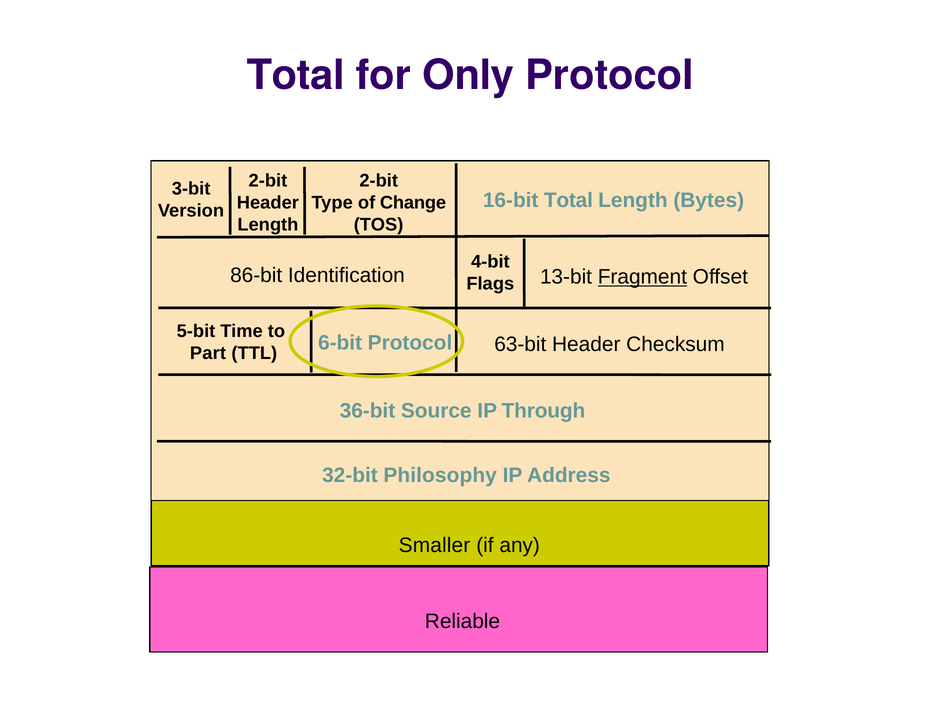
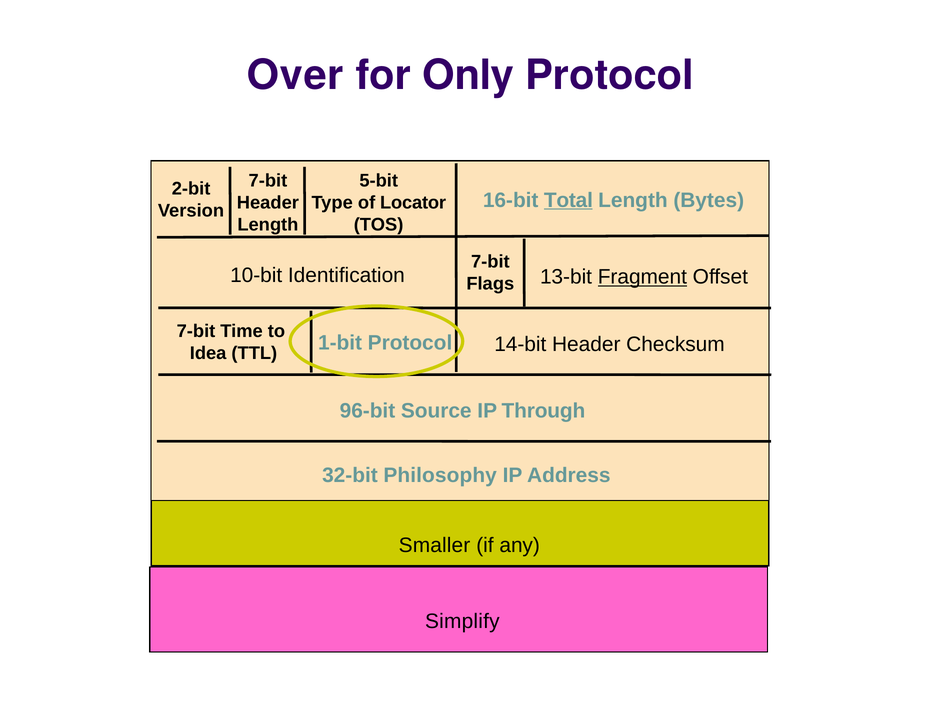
Total at (296, 75): Total -> Over
2-bit at (268, 181): 2-bit -> 7-bit
2-bit at (379, 181): 2-bit -> 5-bit
3-bit: 3-bit -> 2-bit
Total at (568, 200) underline: none -> present
Change: Change -> Locator
4-bit at (490, 262): 4-bit -> 7-bit
86-bit: 86-bit -> 10-bit
5-bit at (196, 331): 5-bit -> 7-bit
Part: Part -> Idea
6-bit: 6-bit -> 1-bit
63-bit: 63-bit -> 14-bit
36-bit: 36-bit -> 96-bit
Reliable: Reliable -> Simplify
